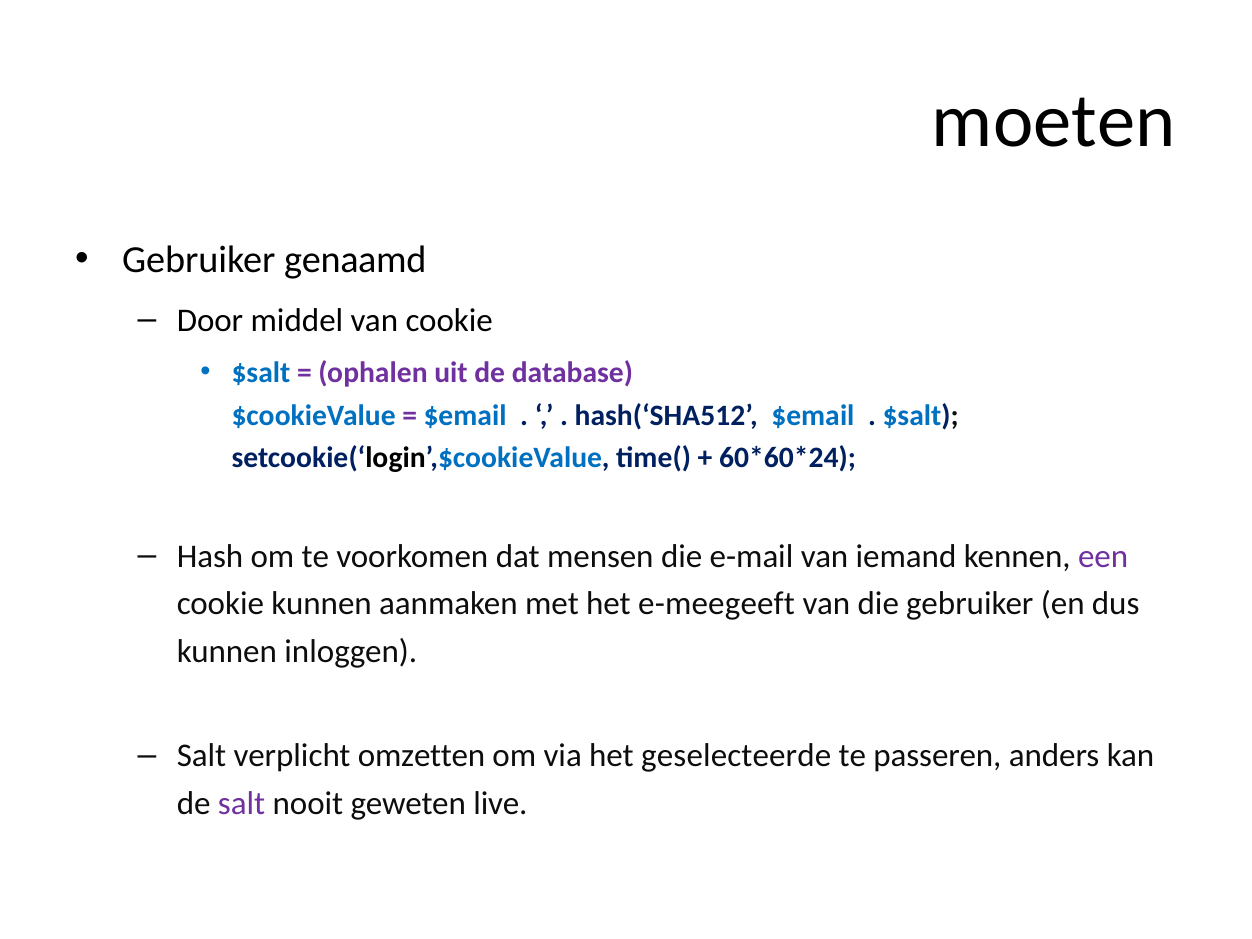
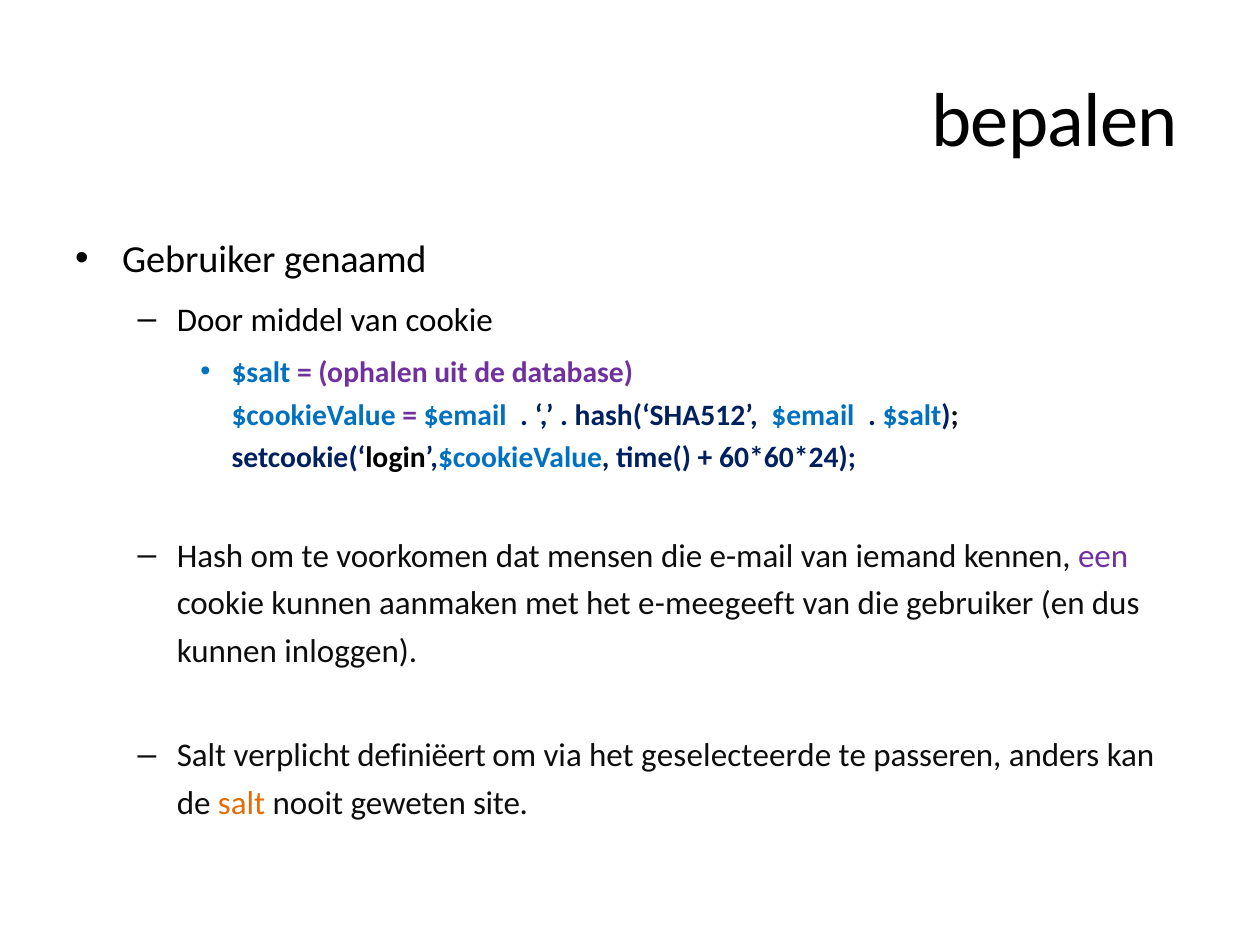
moeten: moeten -> bepalen
omzetten: omzetten -> definiëert
salt at (242, 803) colour: purple -> orange
live: live -> site
